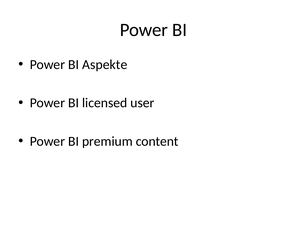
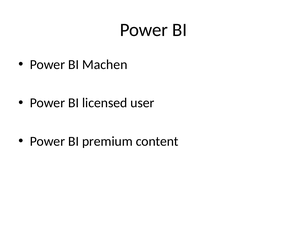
Aspekte: Aspekte -> Machen
